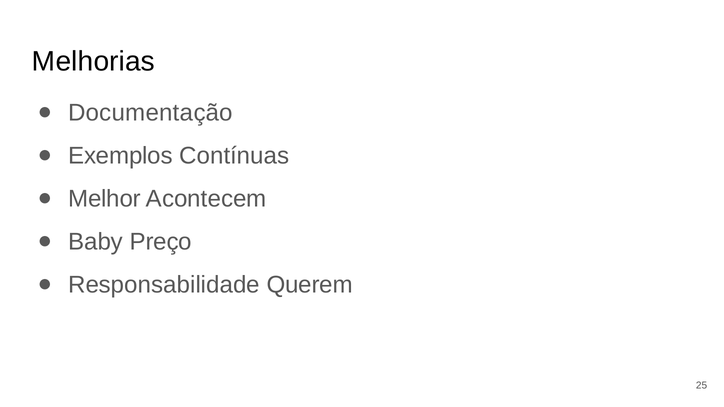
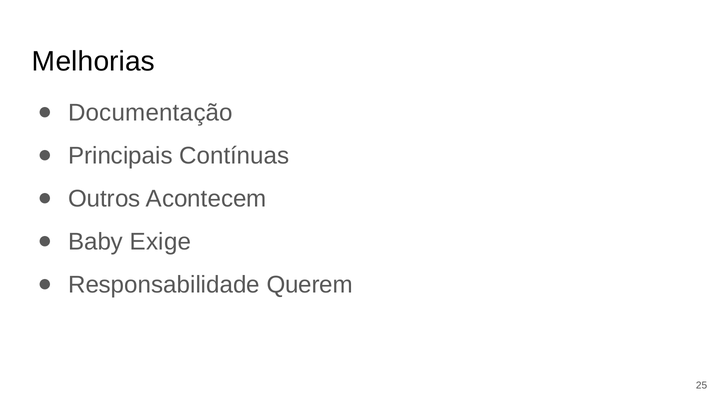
Exemplos: Exemplos -> Principais
Melhor: Melhor -> Outros
Preço: Preço -> Exige
